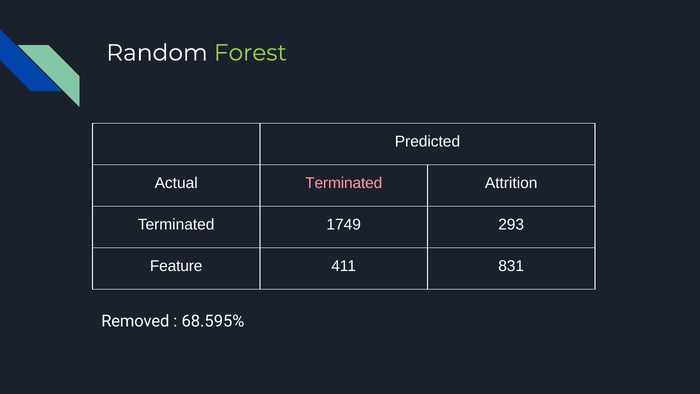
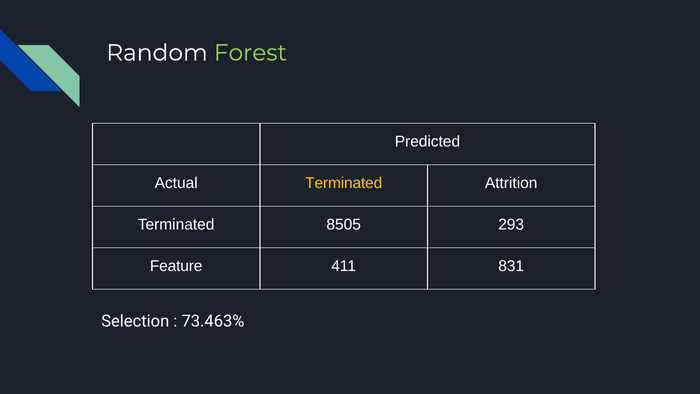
Terminated at (344, 183) colour: pink -> yellow
1749: 1749 -> 8505
Removed: Removed -> Selection
68.595%: 68.595% -> 73.463%
